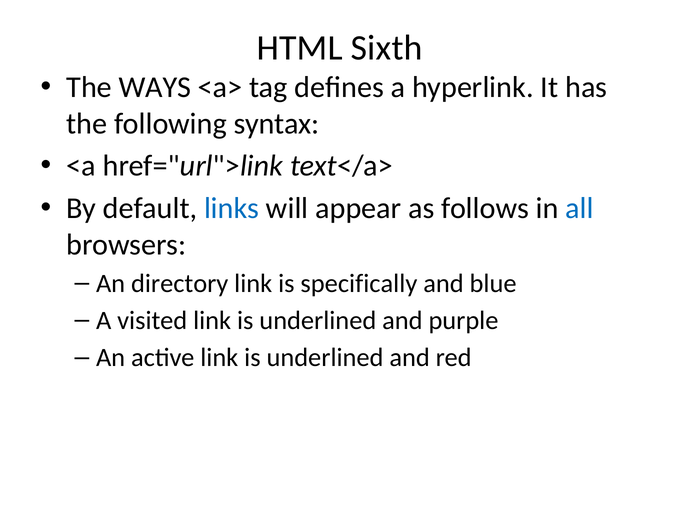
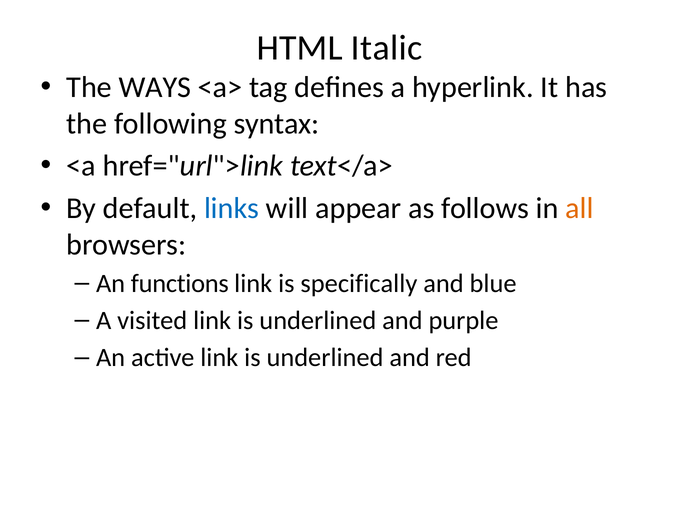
Sixth: Sixth -> Italic
all colour: blue -> orange
directory: directory -> functions
